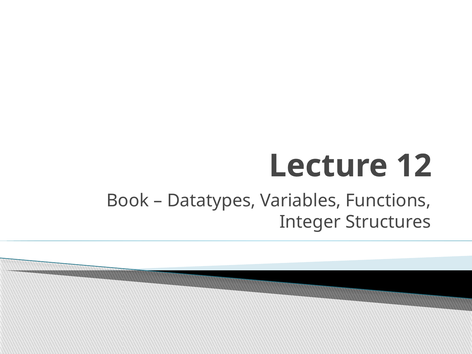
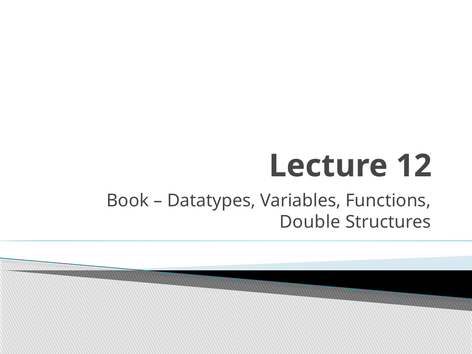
Integer: Integer -> Double
